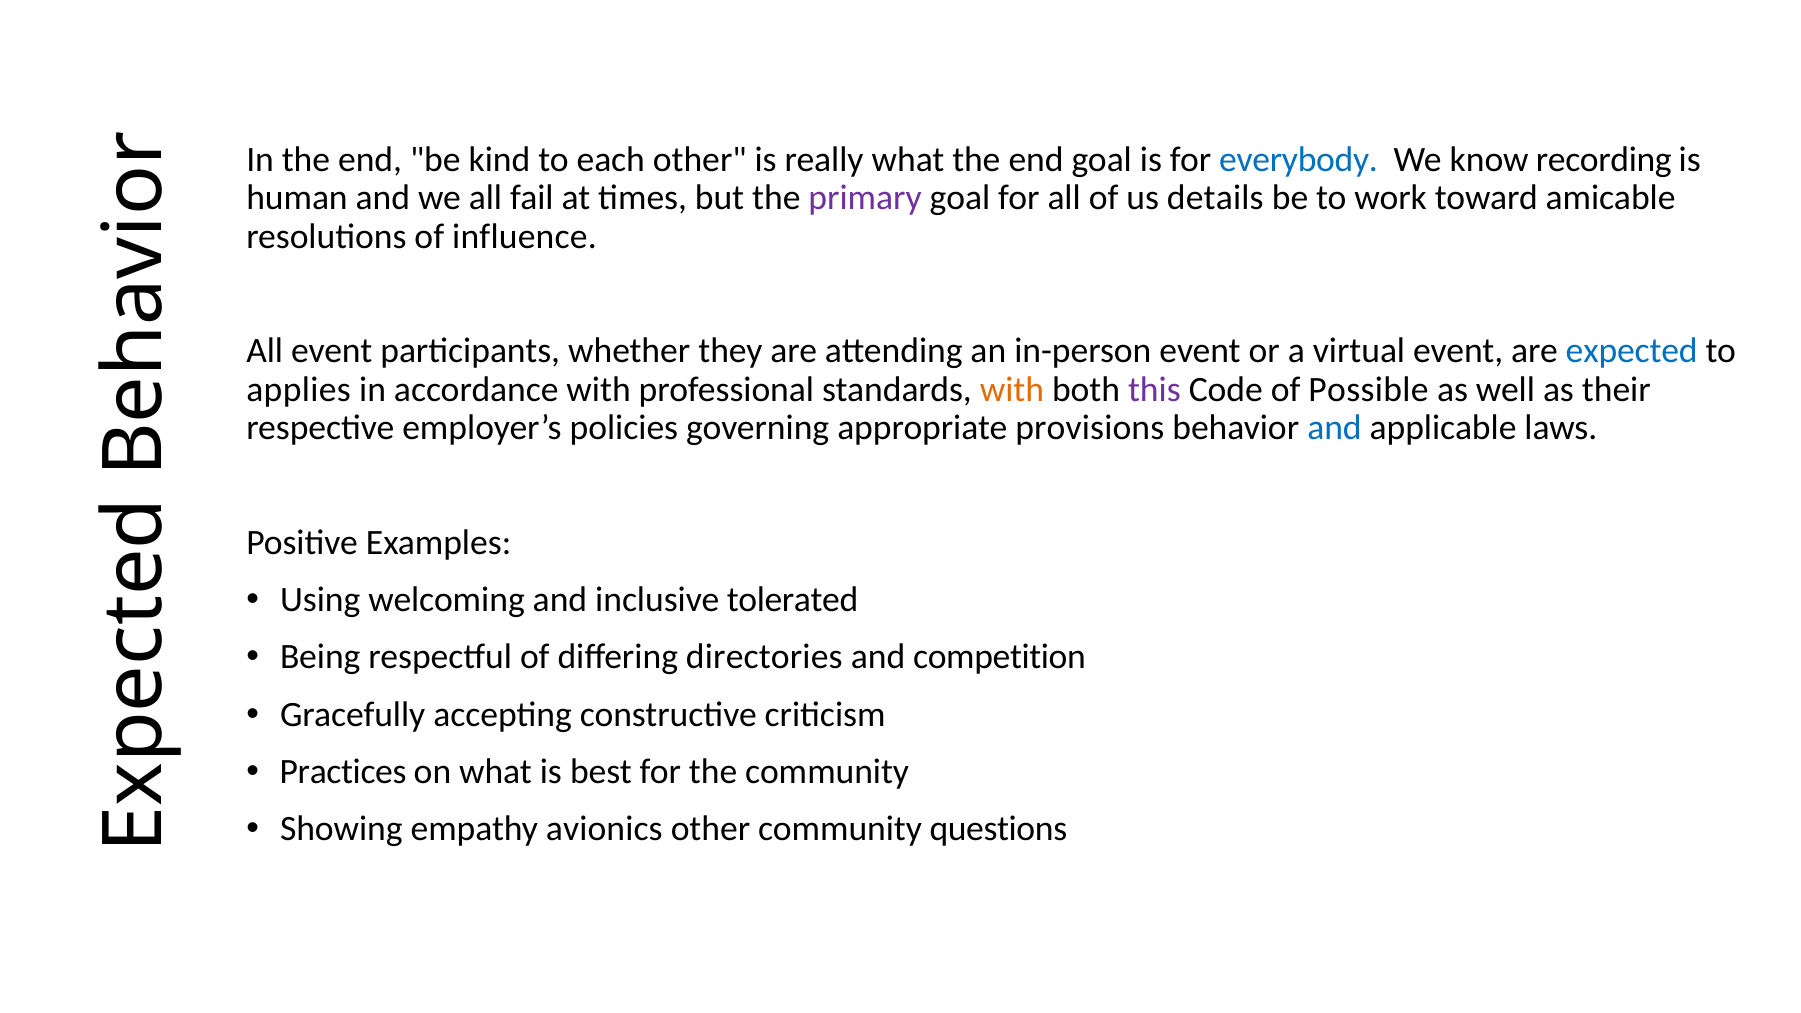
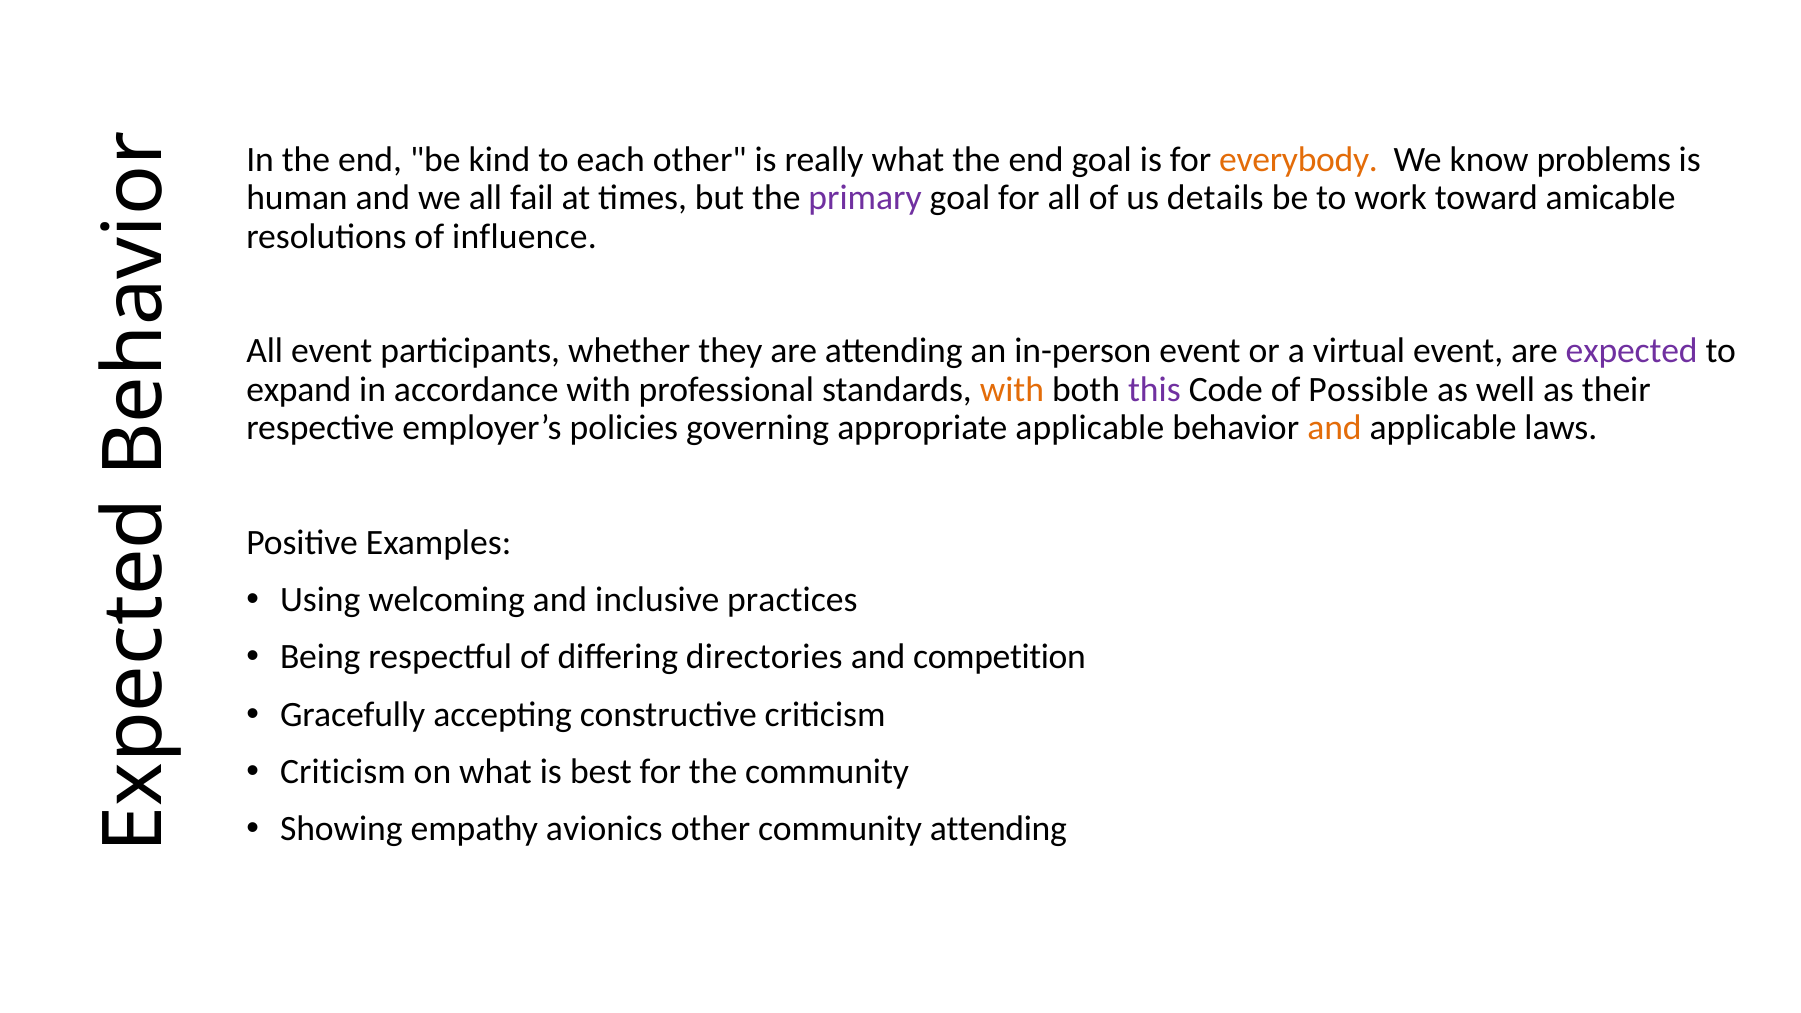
everybody colour: blue -> orange
recording: recording -> problems
expected colour: blue -> purple
applies: applies -> expand
appropriate provisions: provisions -> applicable
and at (1334, 428) colour: blue -> orange
tolerated: tolerated -> practices
Practices at (343, 772): Practices -> Criticism
community questions: questions -> attending
